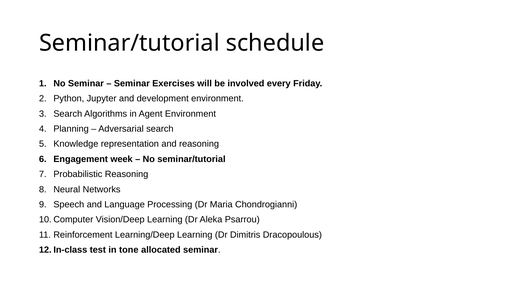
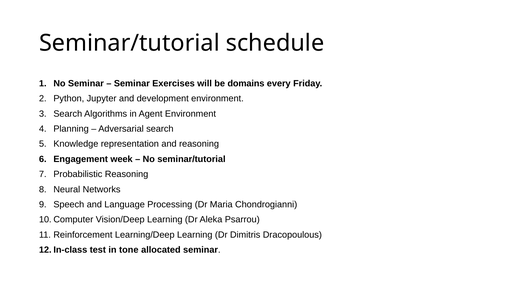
involved: involved -> domains
